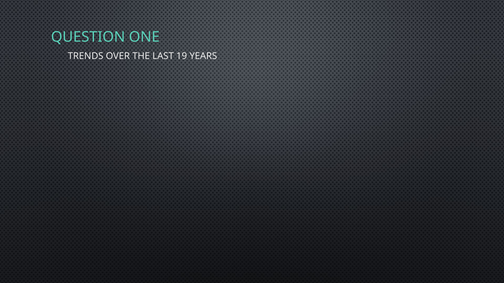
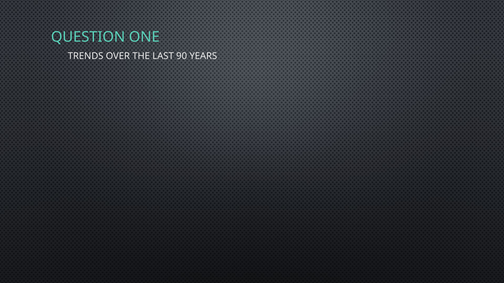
19: 19 -> 90
